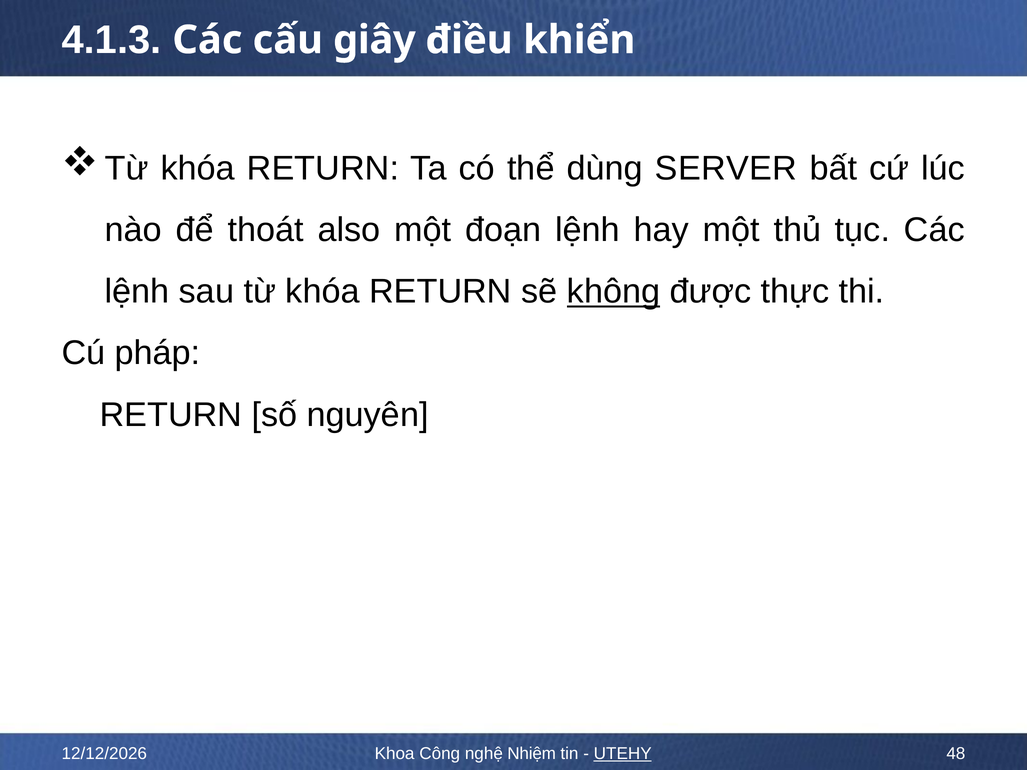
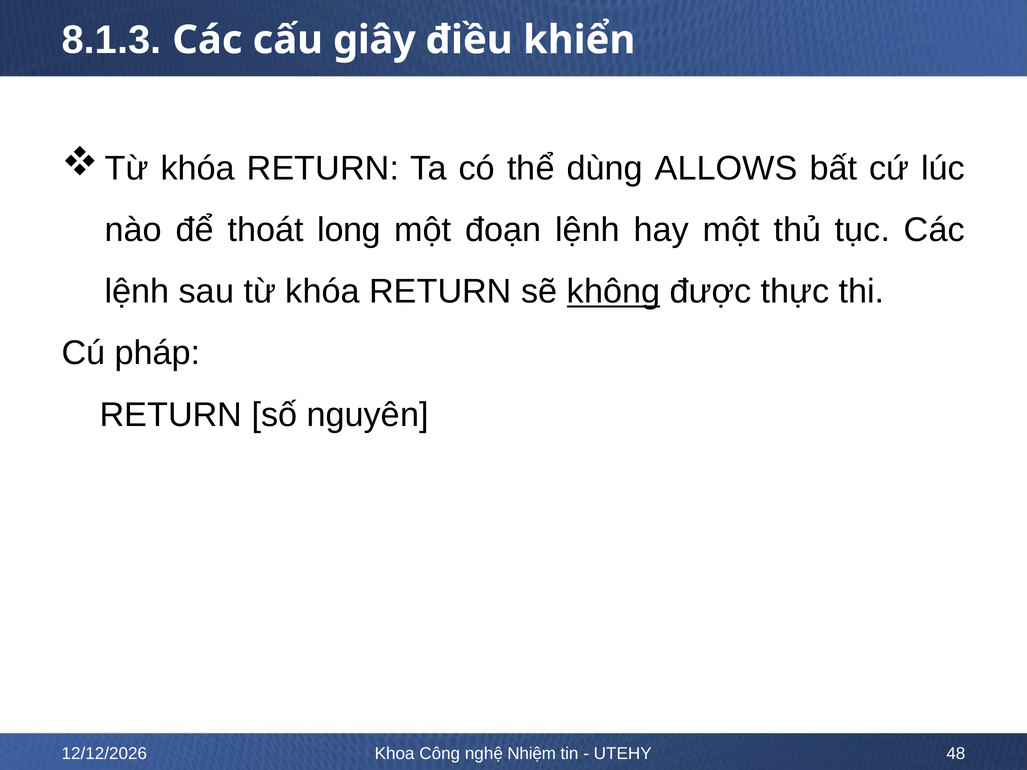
4.1.3: 4.1.3 -> 8.1.3
SERVER: SERVER -> ALLOWS
also: also -> long
UTEHY underline: present -> none
